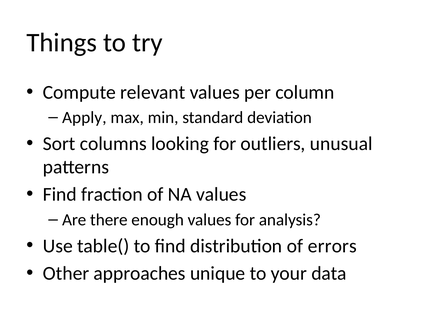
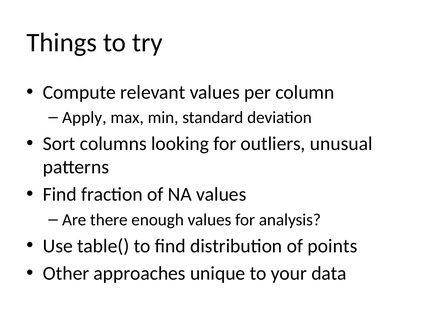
errors: errors -> points
